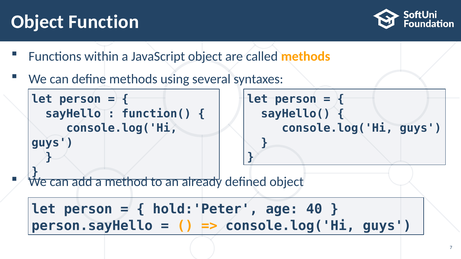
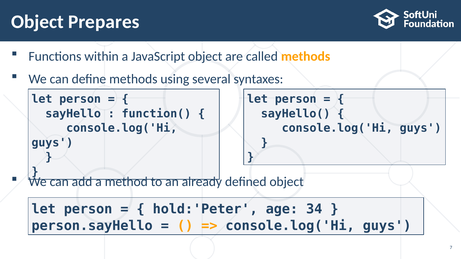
Function: Function -> Prepares
40: 40 -> 34
